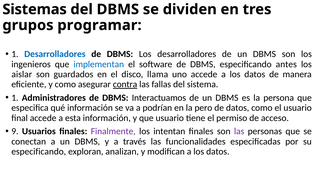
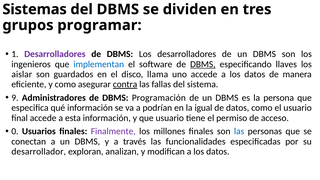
Desarrolladores at (55, 54) colour: blue -> purple
DBMS at (203, 64) underline: none -> present
antes: antes -> llaves
1 at (15, 98): 1 -> 9
Interactuamos: Interactuamos -> Programación
pero: pero -> igual
9: 9 -> 0
intentan: intentan -> millones
las at (239, 131) colour: purple -> blue
especificando at (39, 152): especificando -> desarrollador
